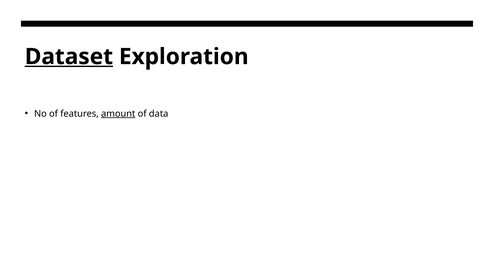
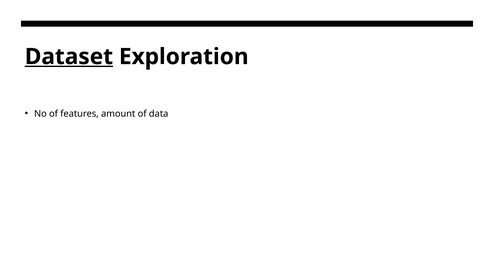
amount underline: present -> none
